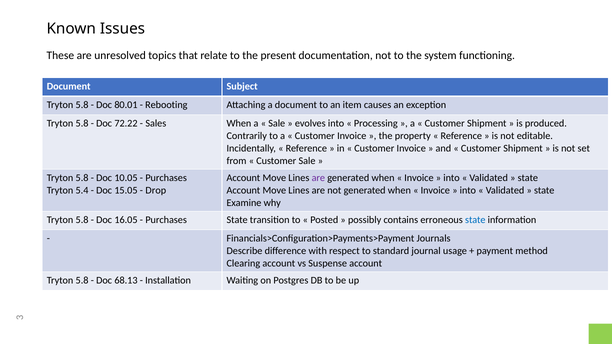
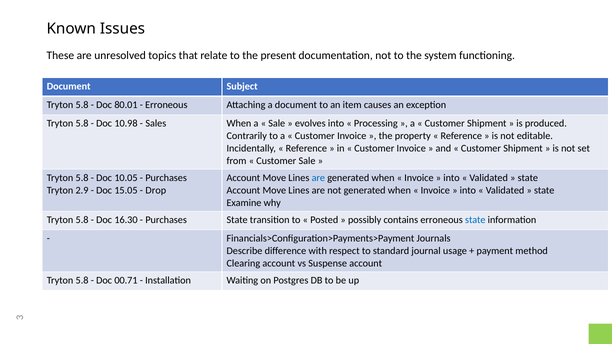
Rebooting at (166, 105): Rebooting -> Erroneous
72.22: 72.22 -> 10.98
are at (318, 178) colour: purple -> blue
5.4: 5.4 -> 2.9
16.05: 16.05 -> 16.30
68.13: 68.13 -> 00.71
